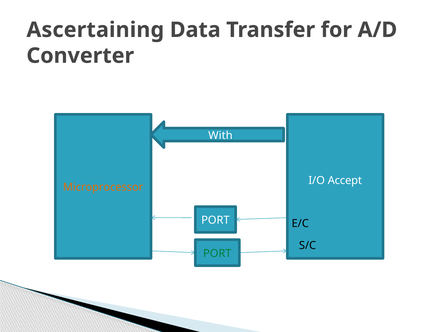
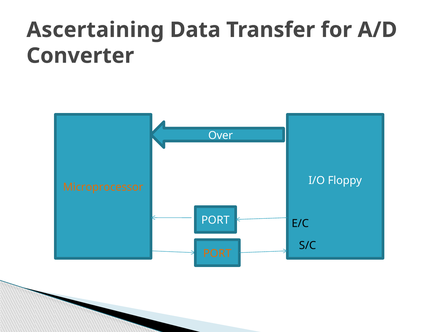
With: With -> Over
Accept: Accept -> Floppy
PORT at (217, 253) colour: green -> orange
